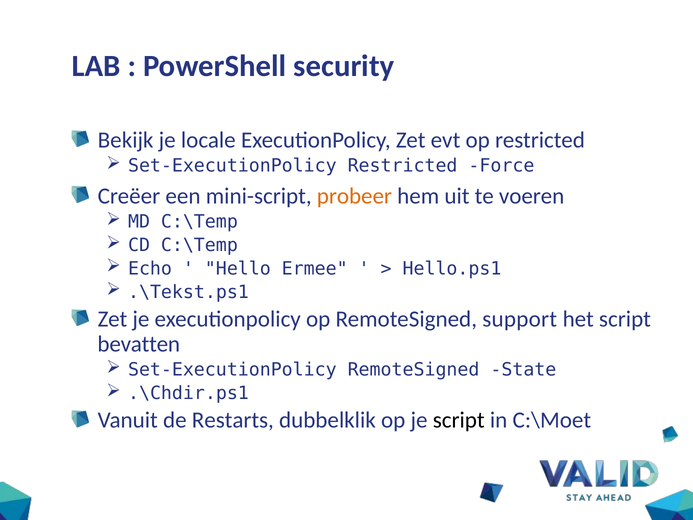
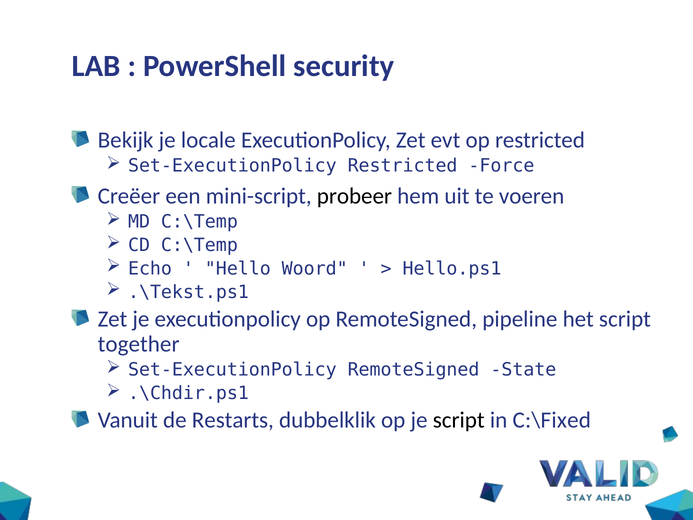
probeer colour: orange -> black
Ermee: Ermee -> Woord
support: support -> pipeline
bevatten: bevatten -> together
C:\Moet: C:\Moet -> C:\Fixed
